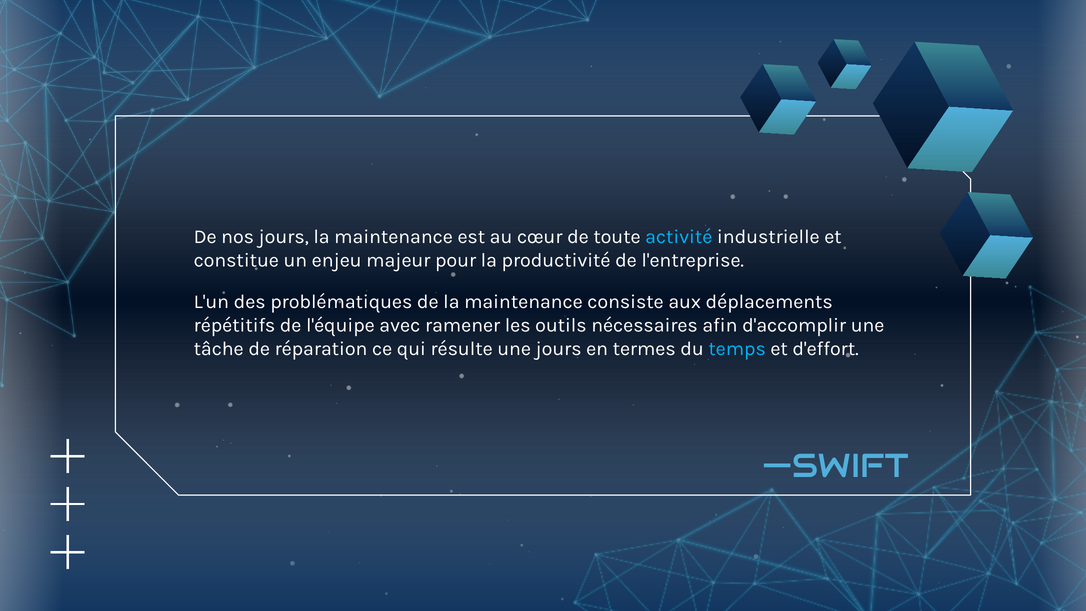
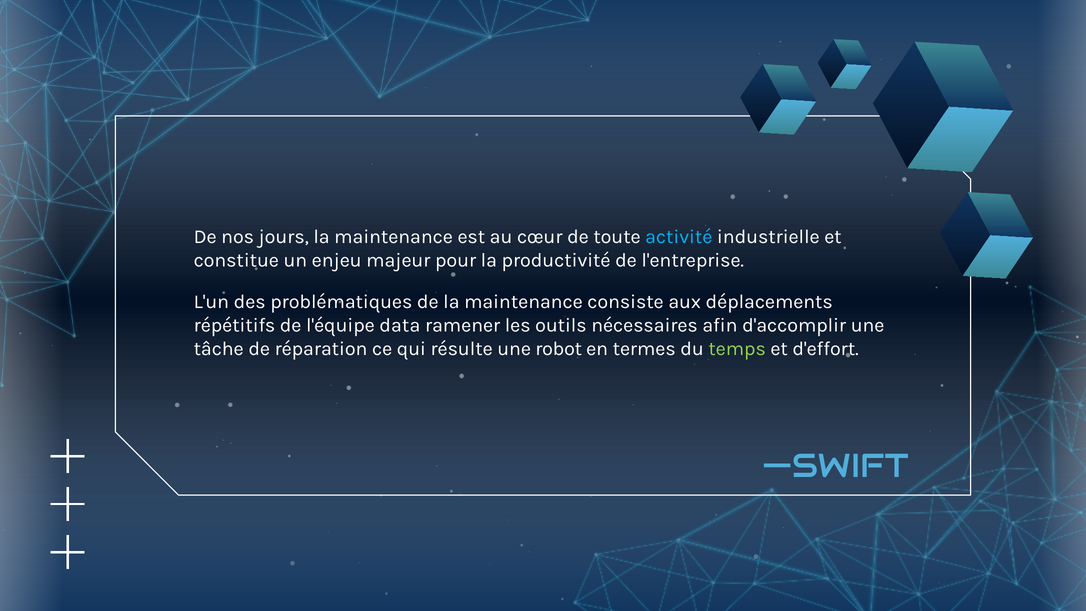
avec: avec -> data
une jours: jours -> robot
temps colour: light blue -> light green
